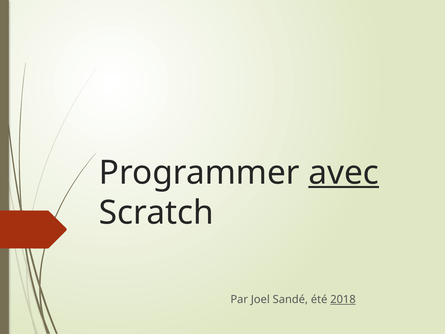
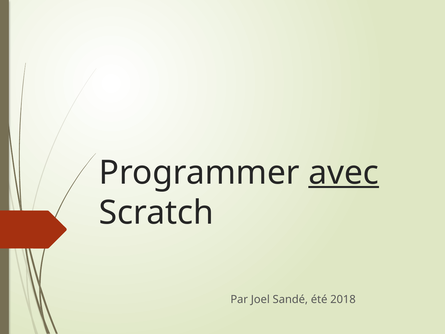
2018 underline: present -> none
